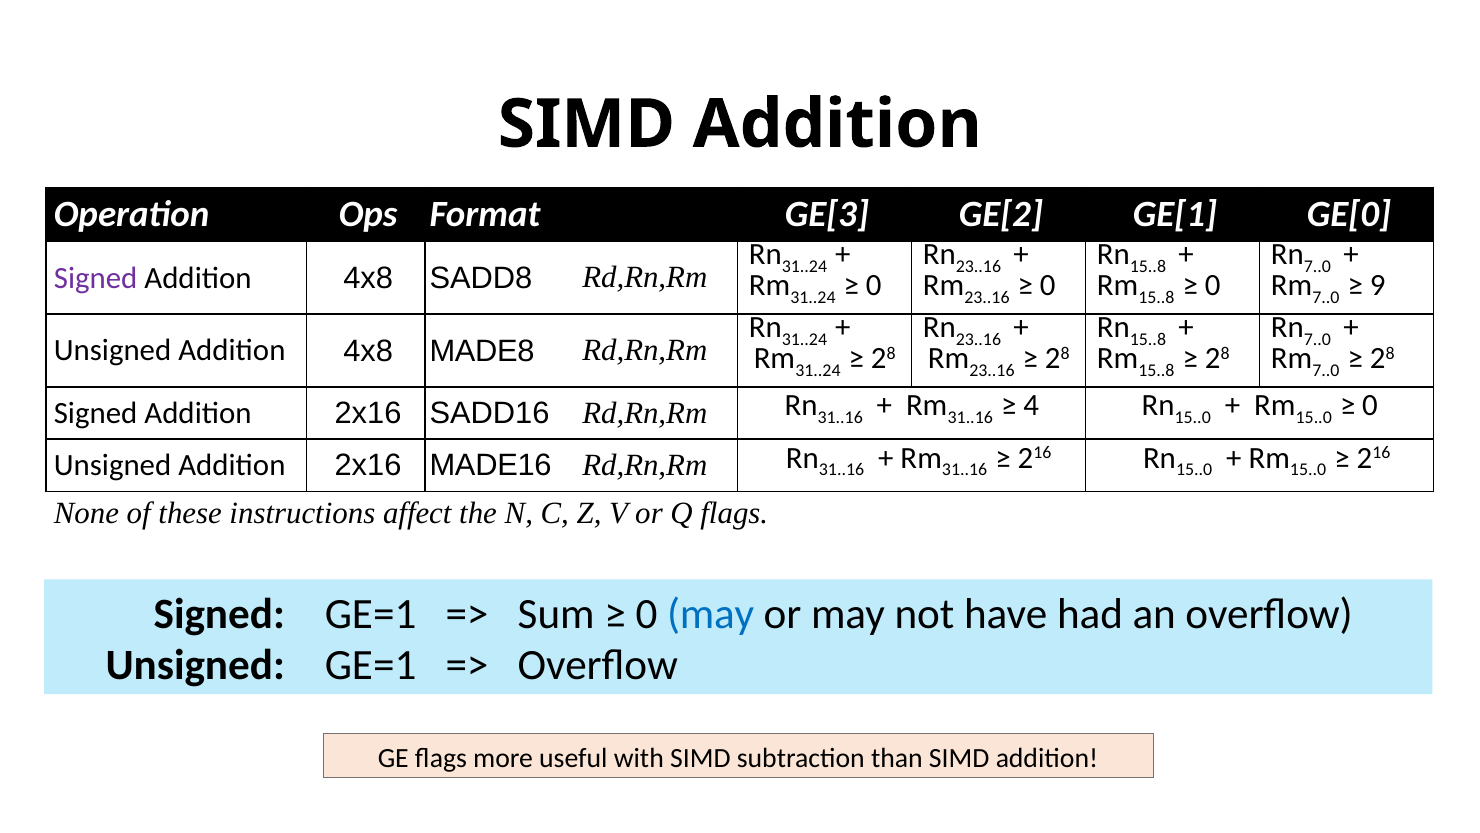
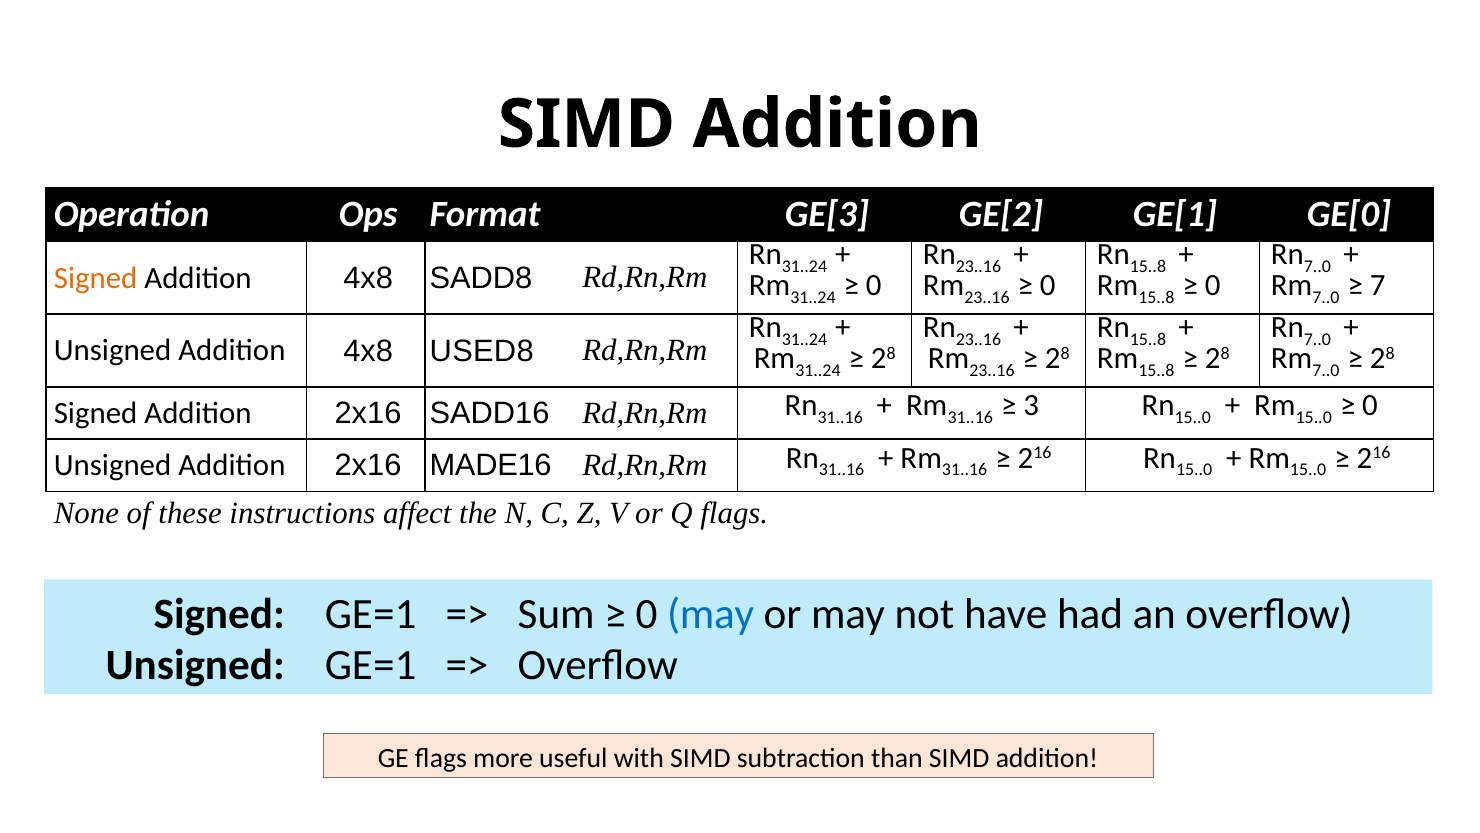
Signed at (96, 278) colour: purple -> orange
9: 9 -> 7
MADE8: MADE8 -> USED8
4: 4 -> 3
